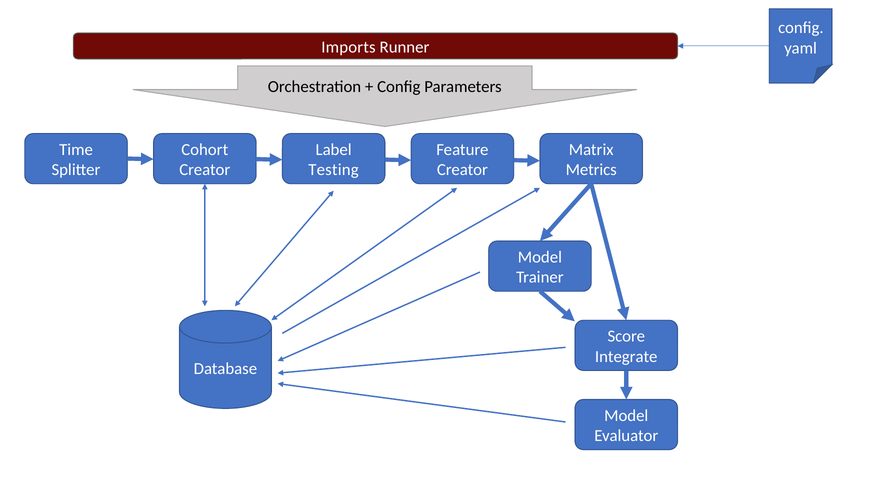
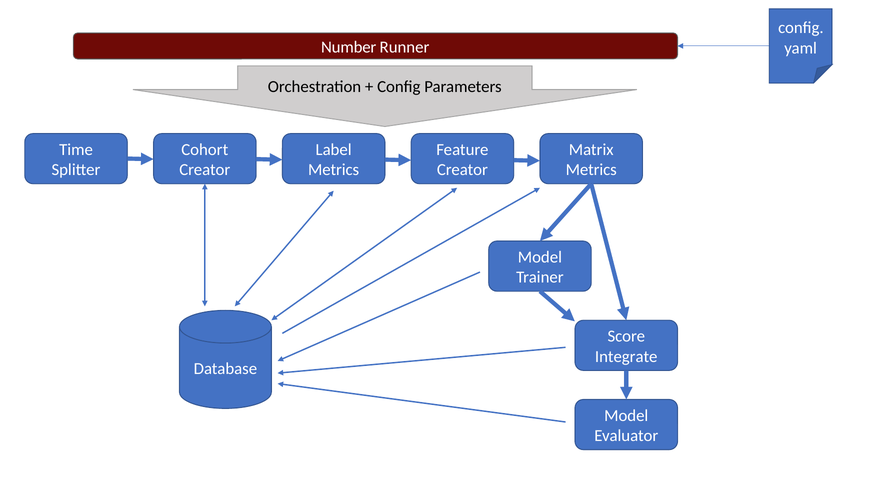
Imports: Imports -> Number
Testing at (334, 170): Testing -> Metrics
